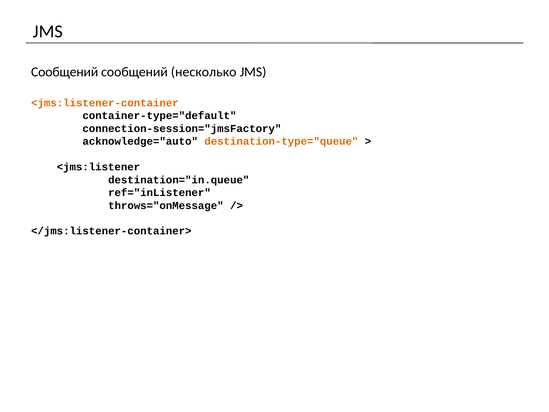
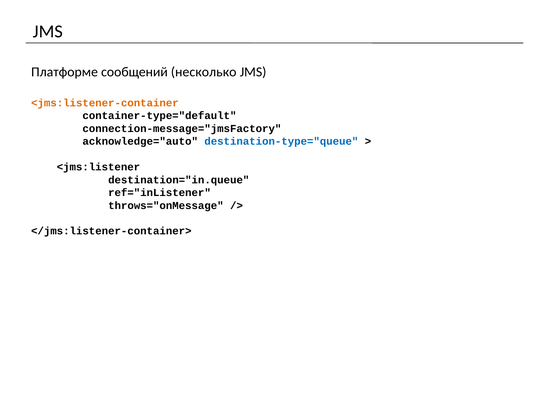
Сообщений at (65, 72): Сообщений -> Платформе
connection-session="jmsFactory: connection-session="jmsFactory -> connection-message="jmsFactory
destination-type="queue colour: orange -> blue
